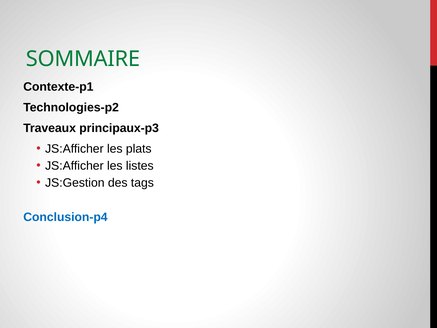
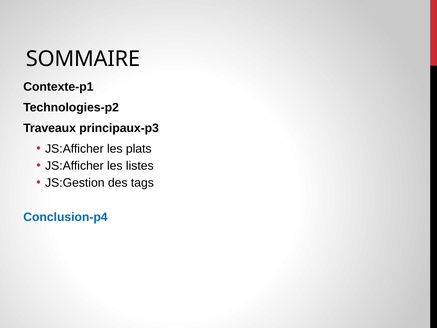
SOMMAIRE colour: green -> black
